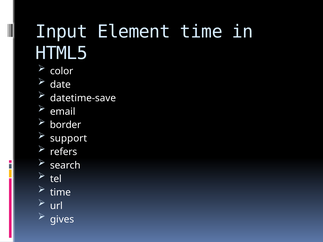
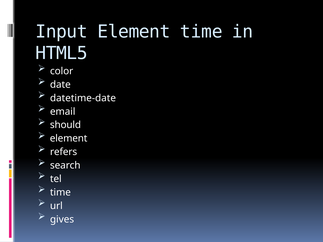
datetime-save: datetime-save -> datetime-date
border: border -> should
support at (69, 139): support -> element
